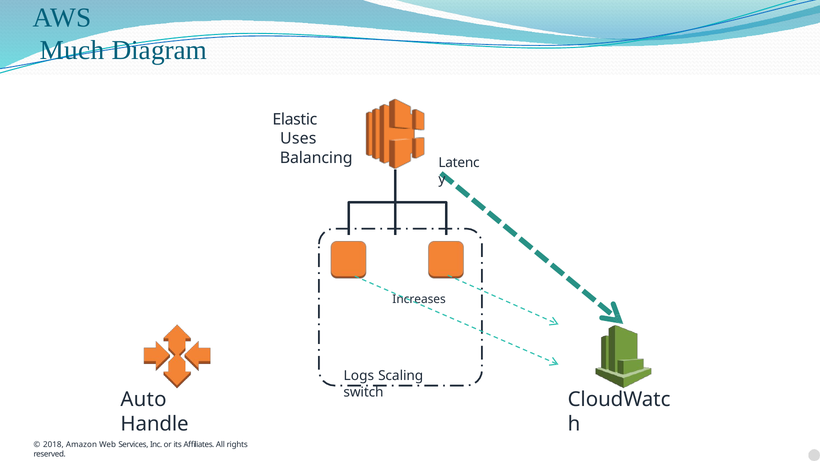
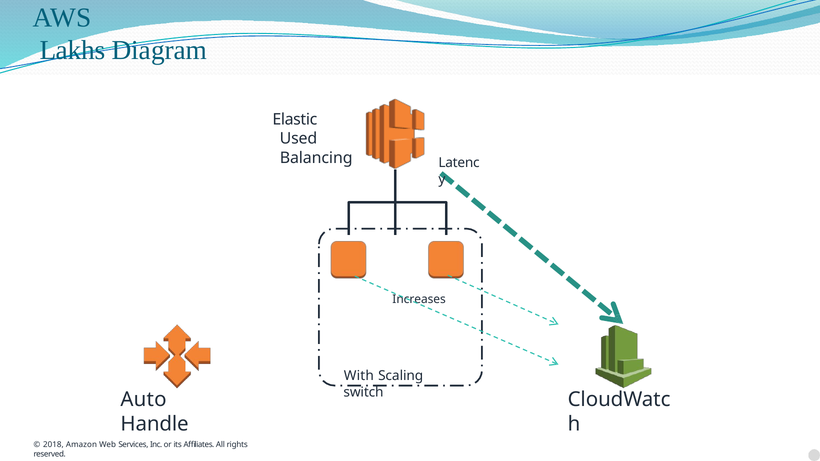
Much: Much -> Lakhs
Uses: Uses -> Used
Logs: Logs -> With
